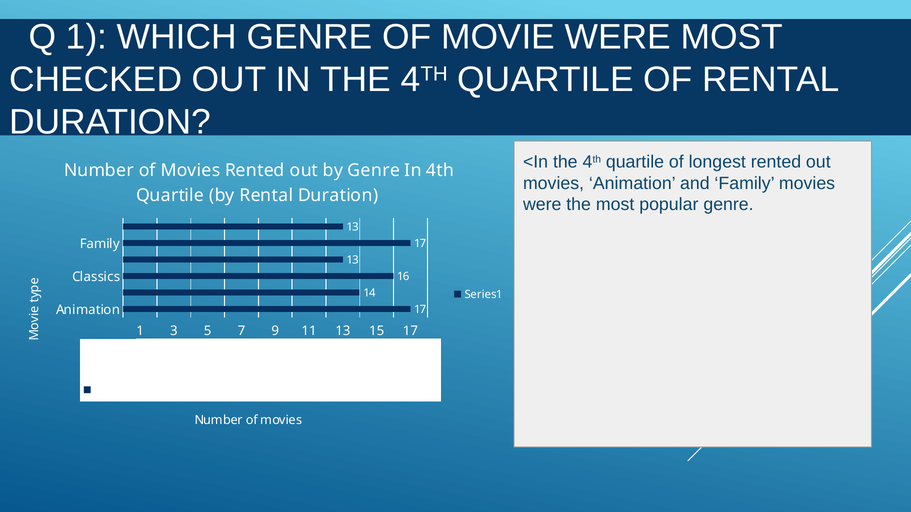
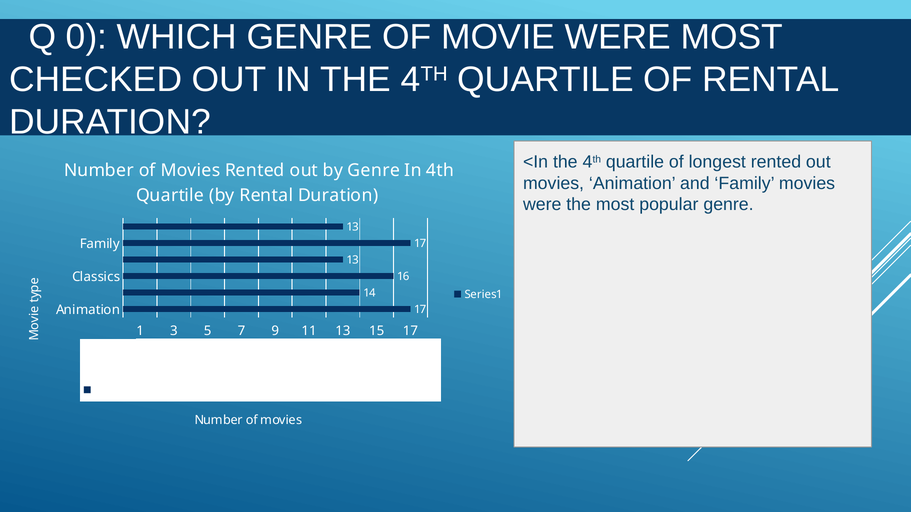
Q 1: 1 -> 0
